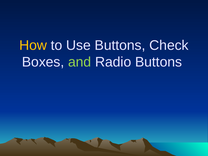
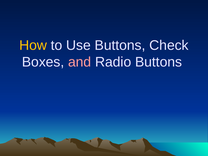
and colour: light green -> pink
